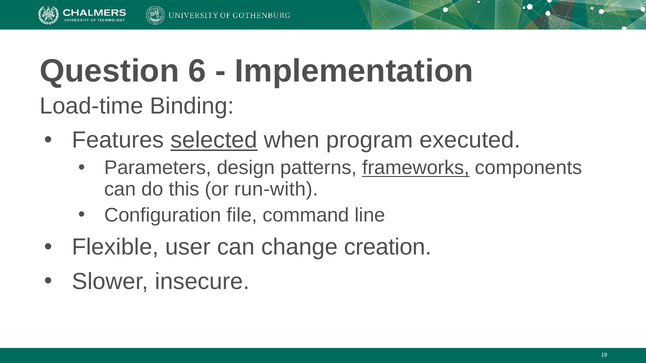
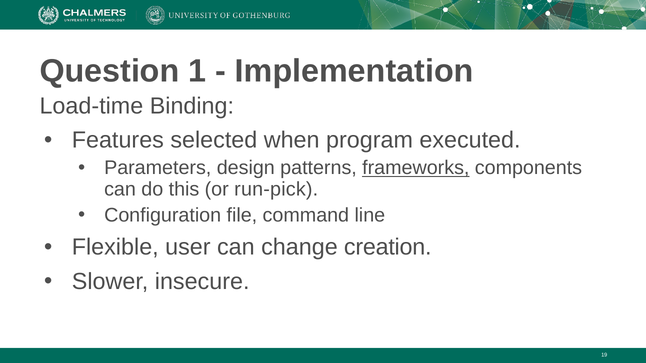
6: 6 -> 1
selected underline: present -> none
run-with: run-with -> run-pick
